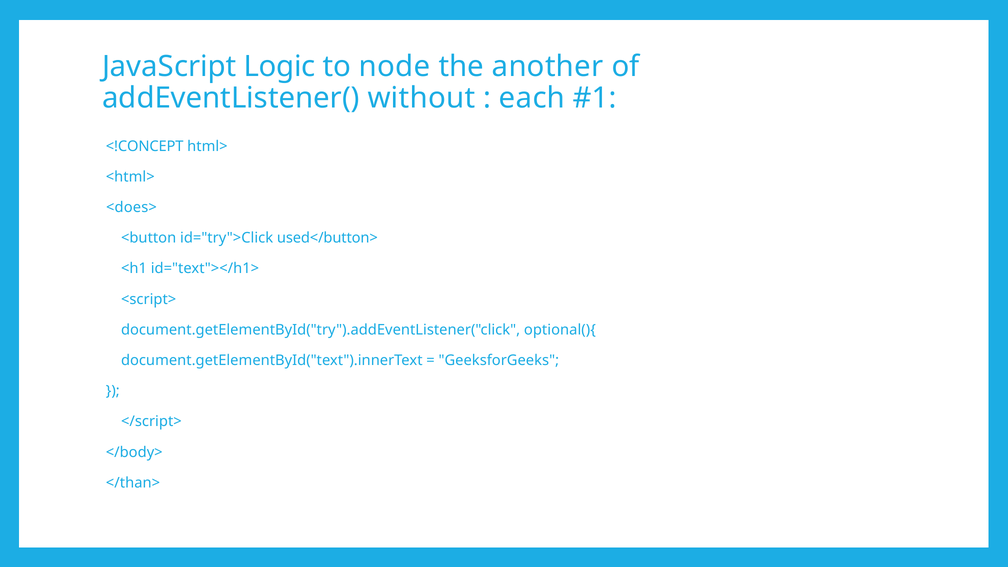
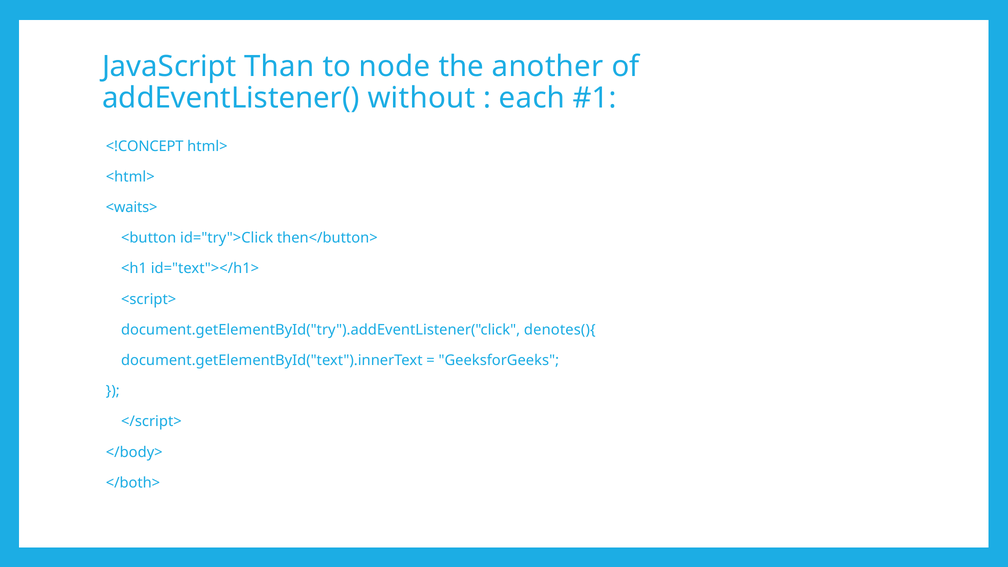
Logic: Logic -> Than
<does>: <does> -> <waits>
used</button>: used</button> -> then</button>
optional(){: optional(){ -> denotes(){
</than>: </than> -> </both>
